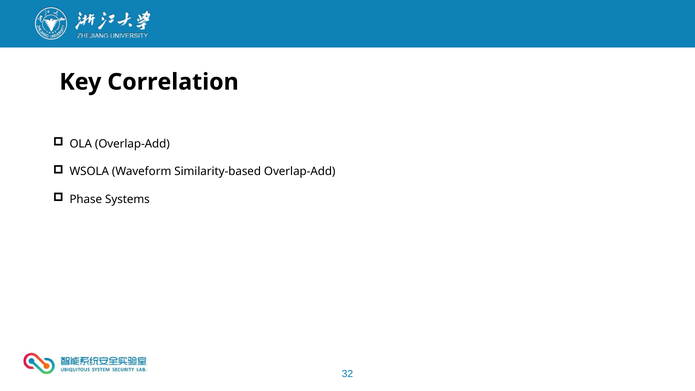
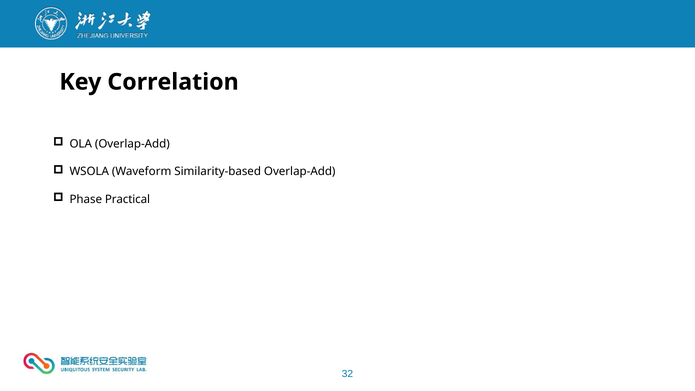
Systems: Systems -> Practical
